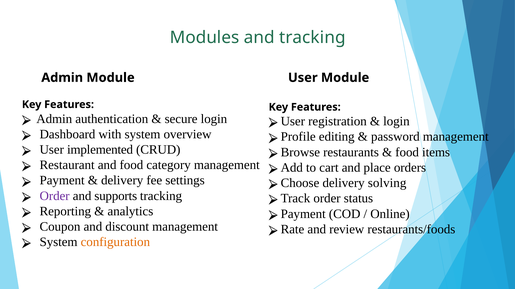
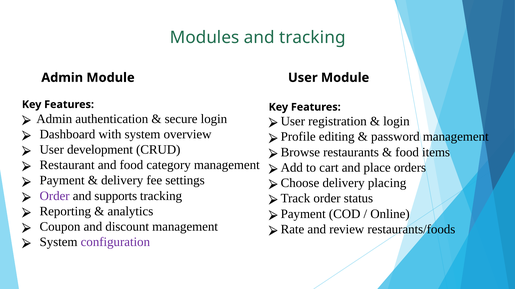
implemented: implemented -> development
solving: solving -> placing
configuration colour: orange -> purple
